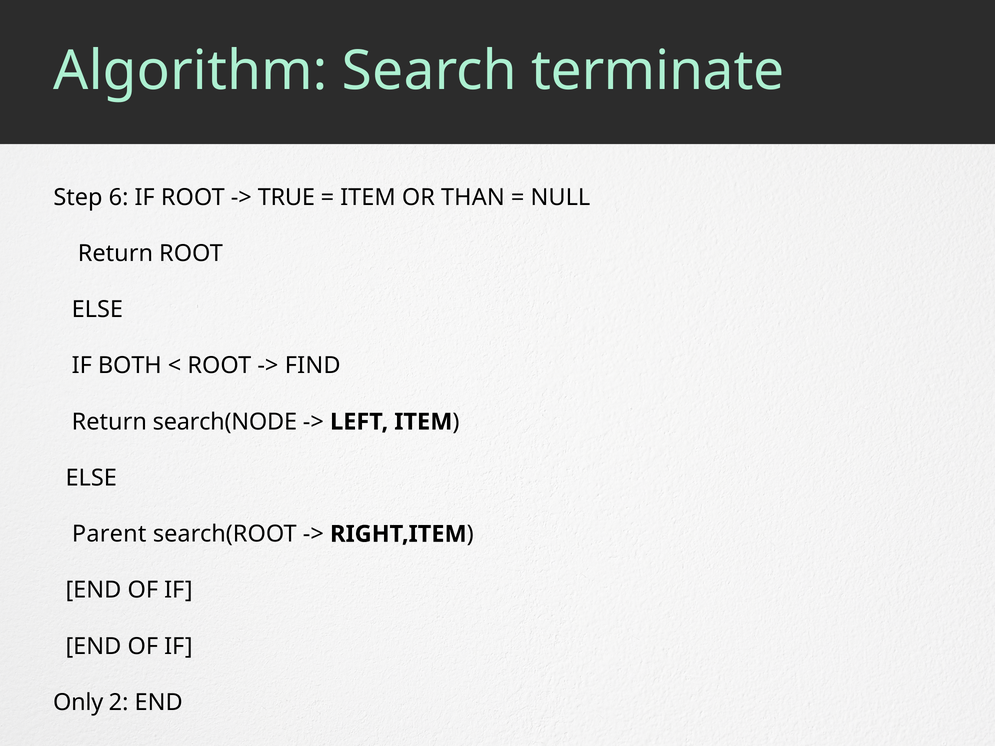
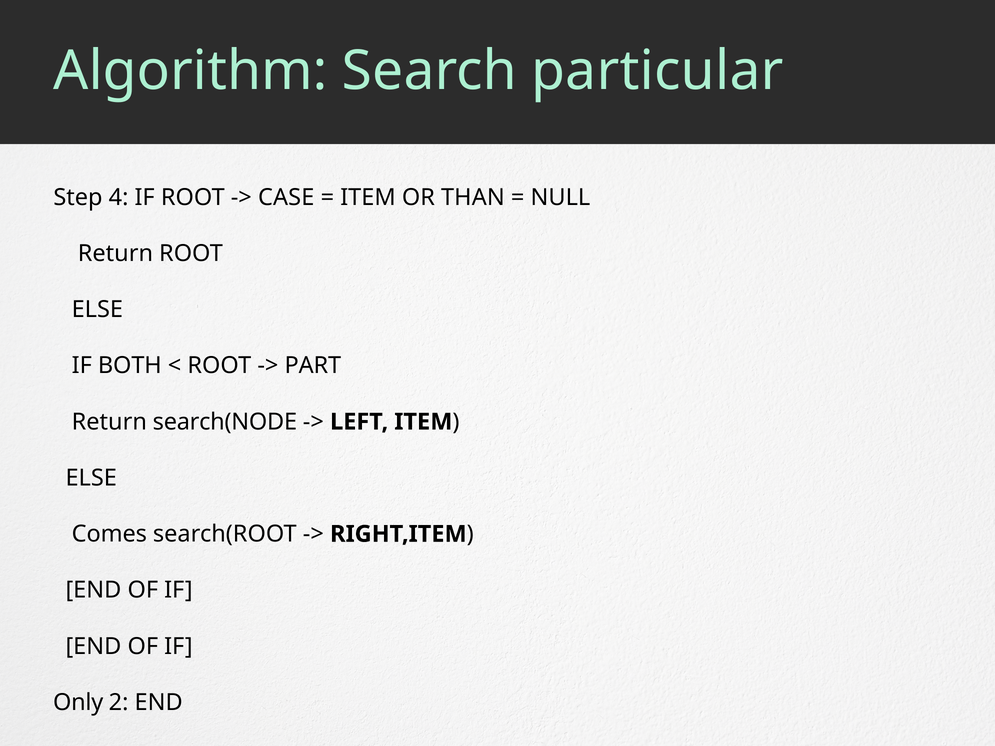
terminate: terminate -> particular
6: 6 -> 4
TRUE: TRUE -> CASE
FIND: FIND -> PART
Parent: Parent -> Comes
